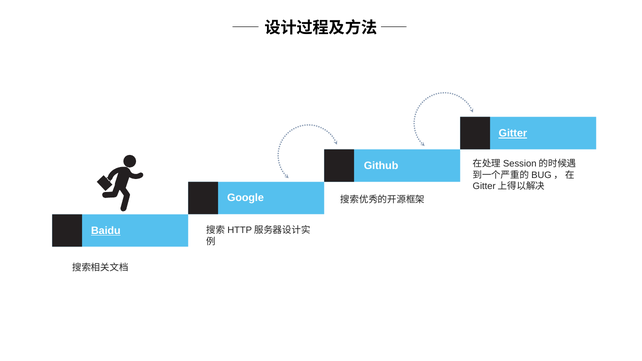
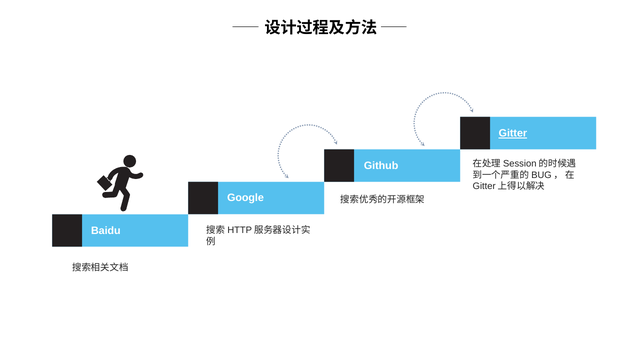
Baidu underline: present -> none
